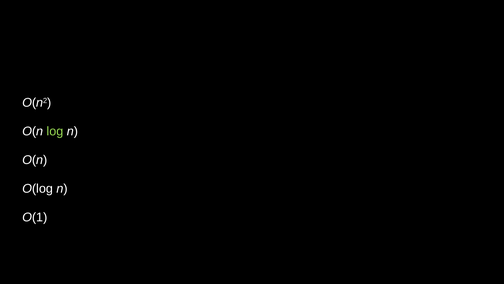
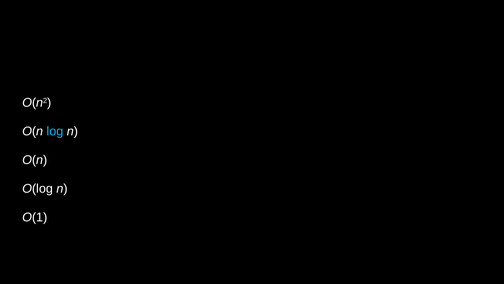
log colour: light green -> light blue
